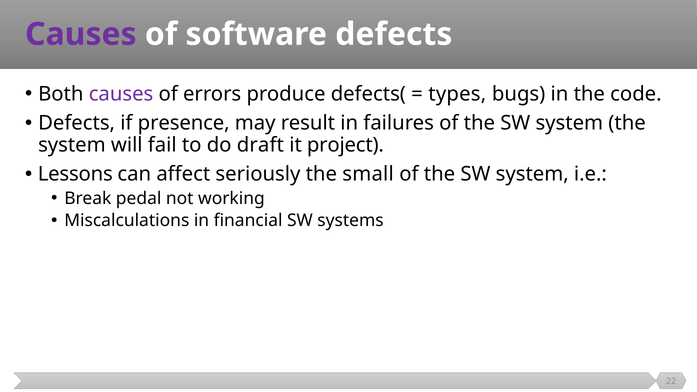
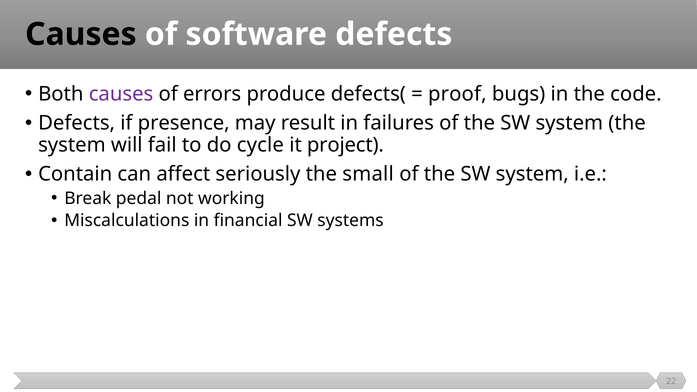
Causes at (81, 34) colour: purple -> black
types: types -> proof
draft: draft -> cycle
Lessons: Lessons -> Contain
